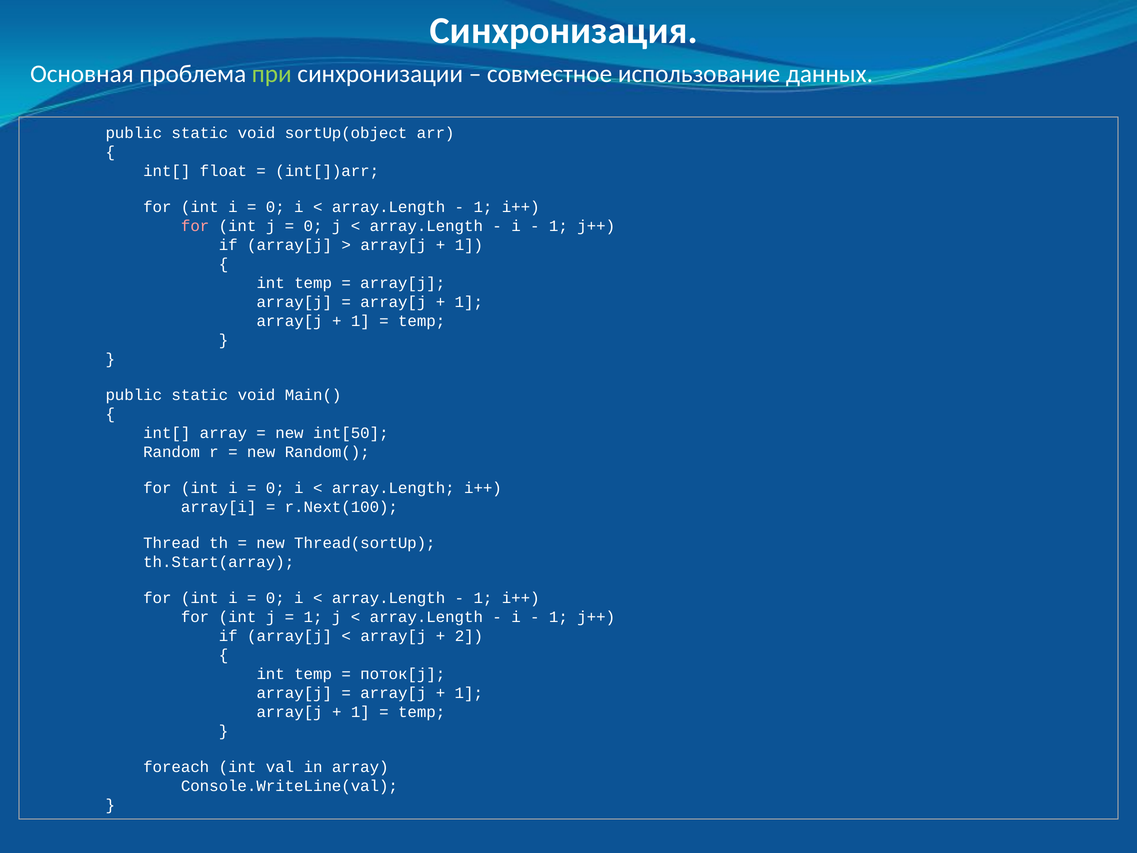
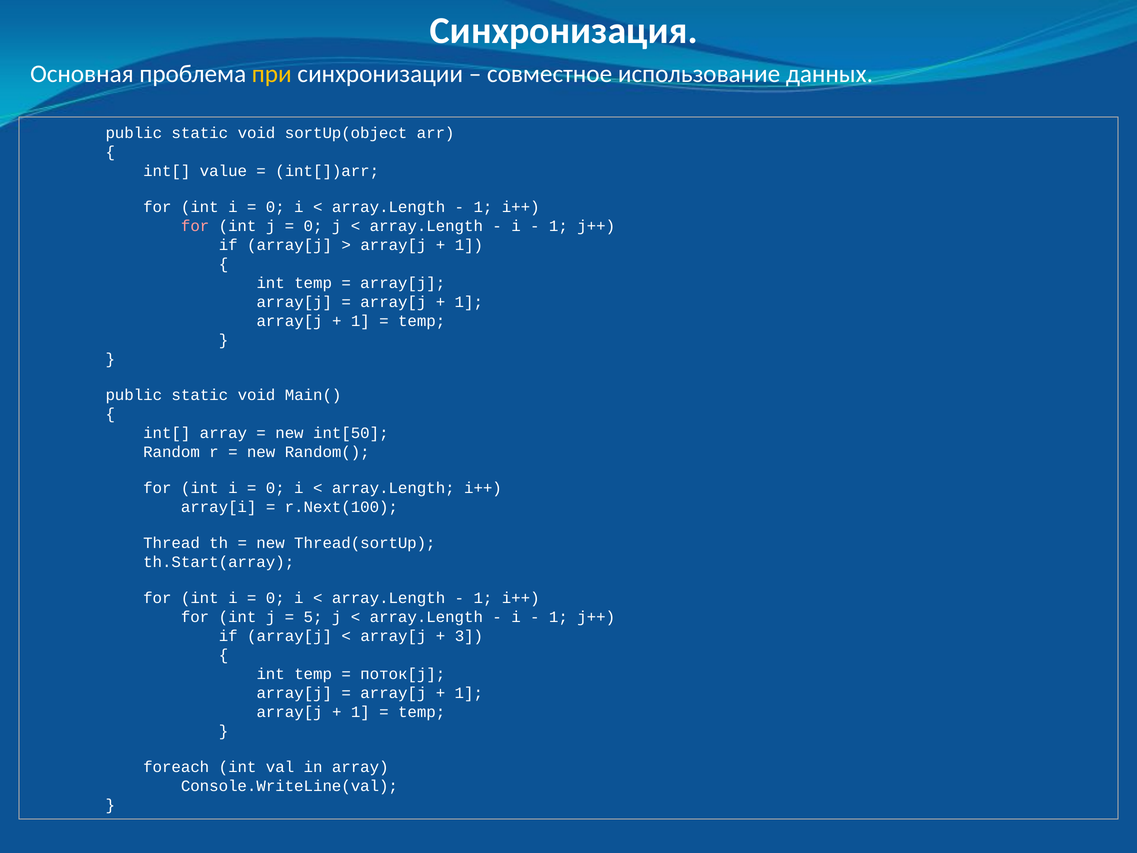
при colour: light green -> yellow
float: float -> value
1 at (313, 617): 1 -> 5
2: 2 -> 3
